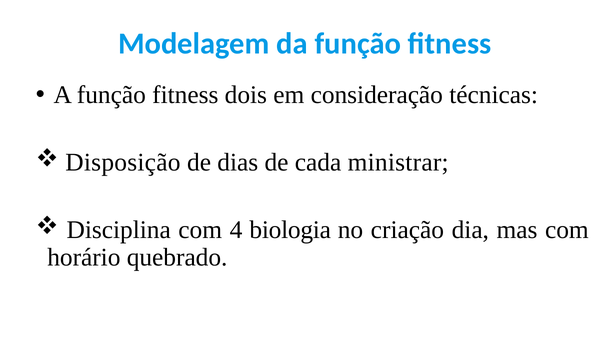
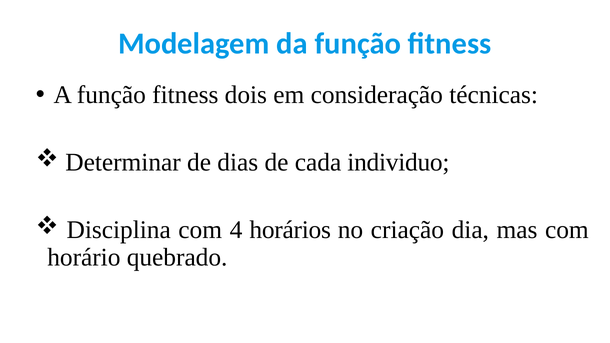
Disposição: Disposição -> Determinar
ministrar: ministrar -> individuo
biologia: biologia -> horários
